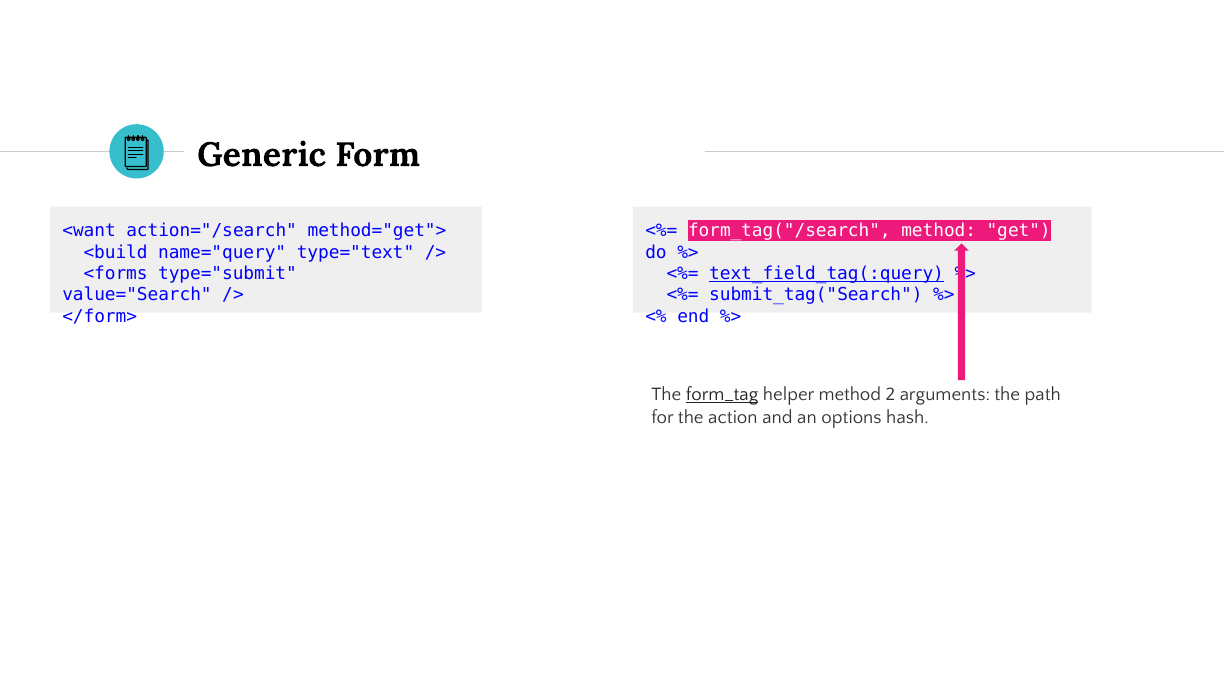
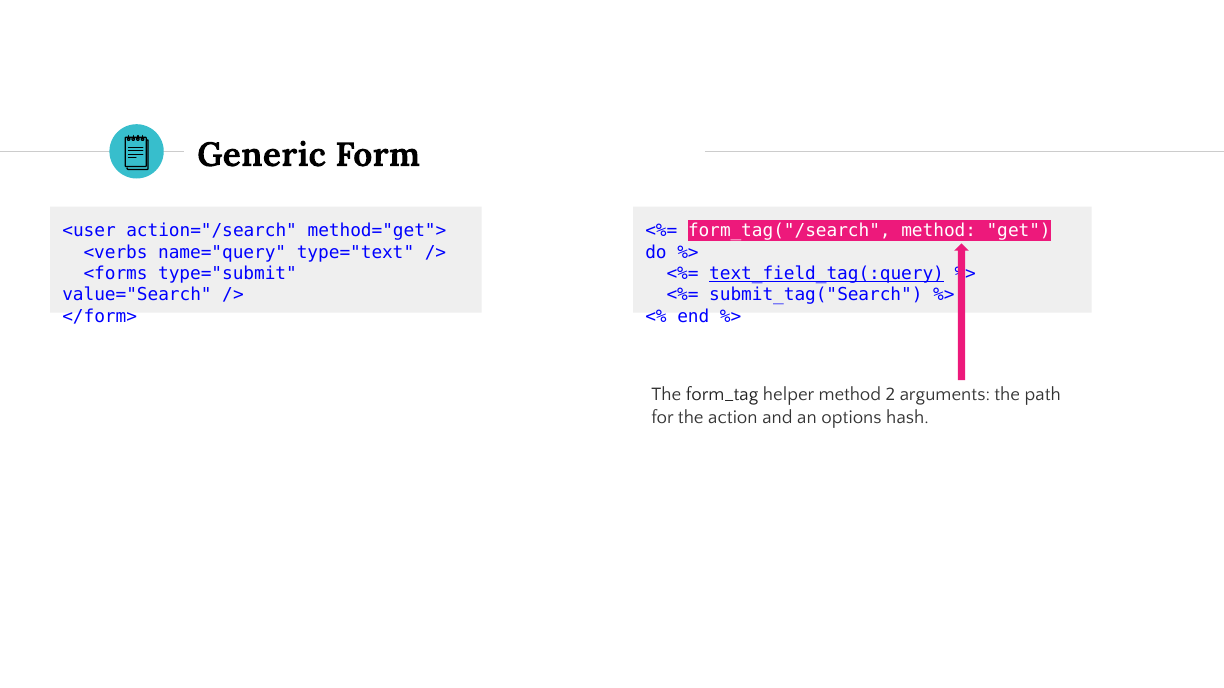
<want: <want -> <user
<build: <build -> <verbs
form_tag underline: present -> none
